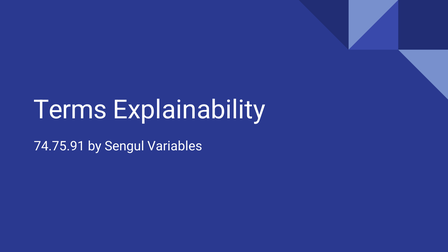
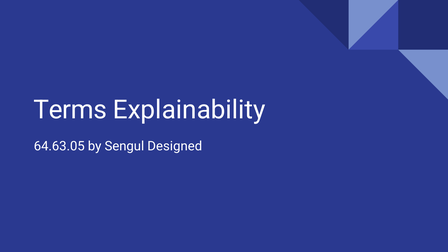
74.75.91: 74.75.91 -> 64.63.05
Variables: Variables -> Designed
